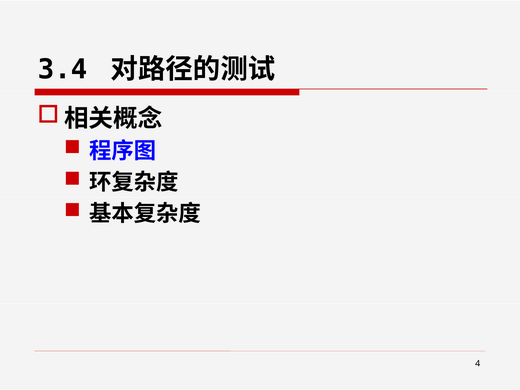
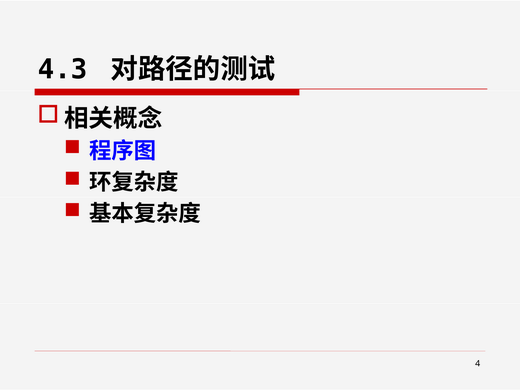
3.4: 3.4 -> 4.3
